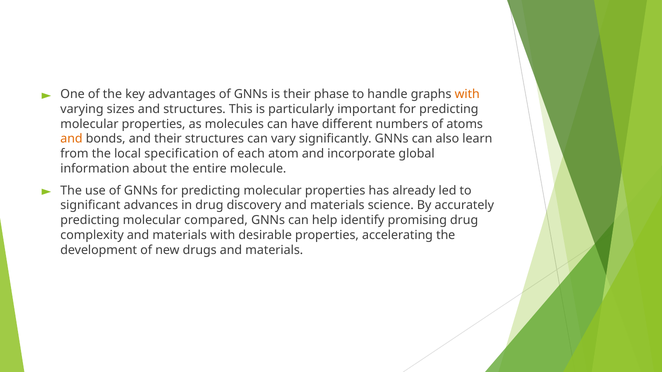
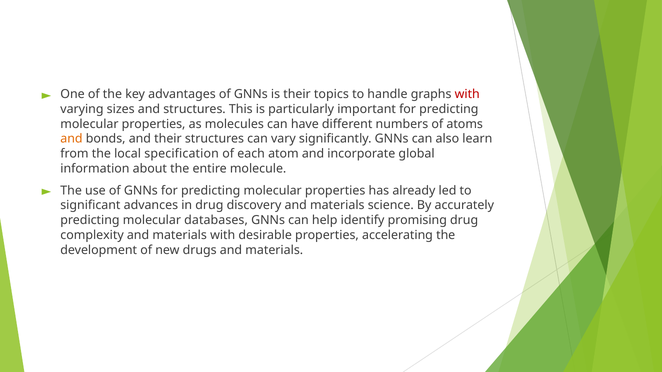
phase: phase -> topics
with at (467, 94) colour: orange -> red
compared: compared -> databases
